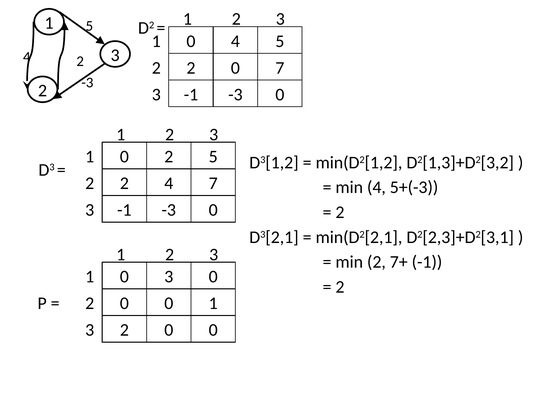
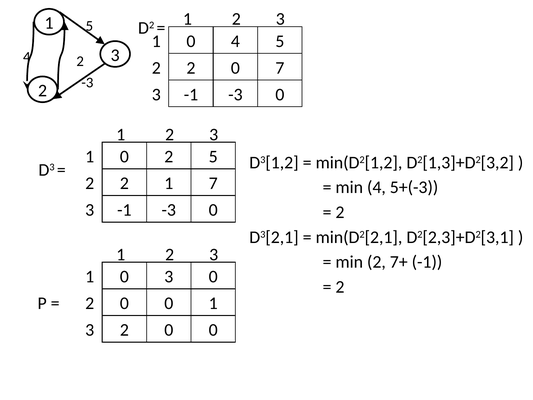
4 at (169, 183): 4 -> 1
